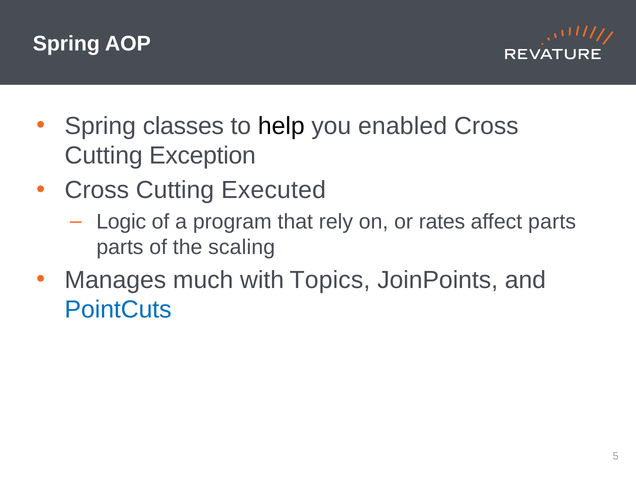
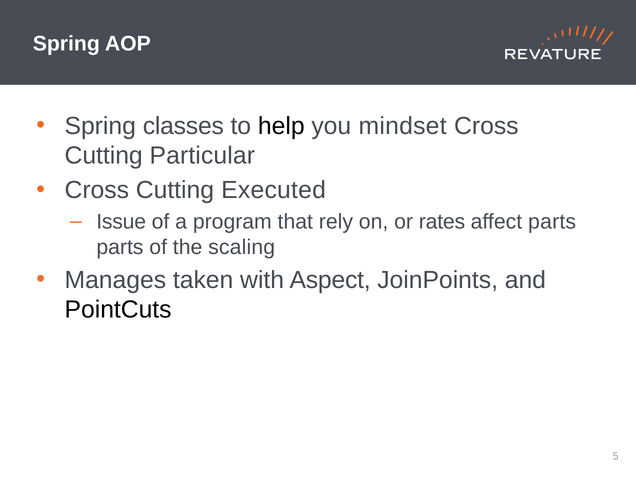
enabled: enabled -> mindset
Exception: Exception -> Particular
Logic: Logic -> Issue
much: much -> taken
Topics: Topics -> Aspect
PointCuts colour: blue -> black
